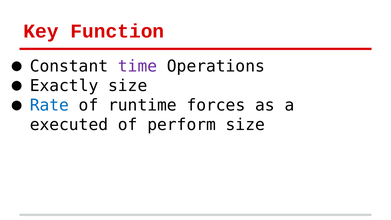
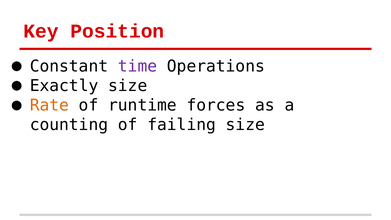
Function: Function -> Position
Rate colour: blue -> orange
executed: executed -> counting
perform: perform -> failing
